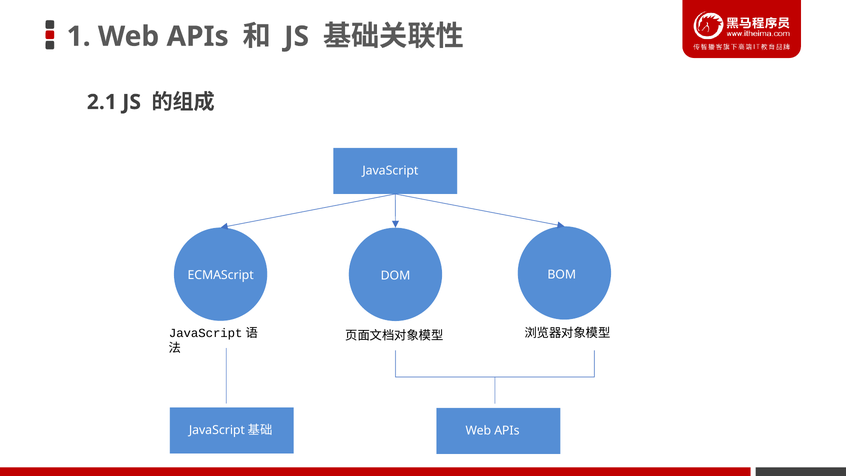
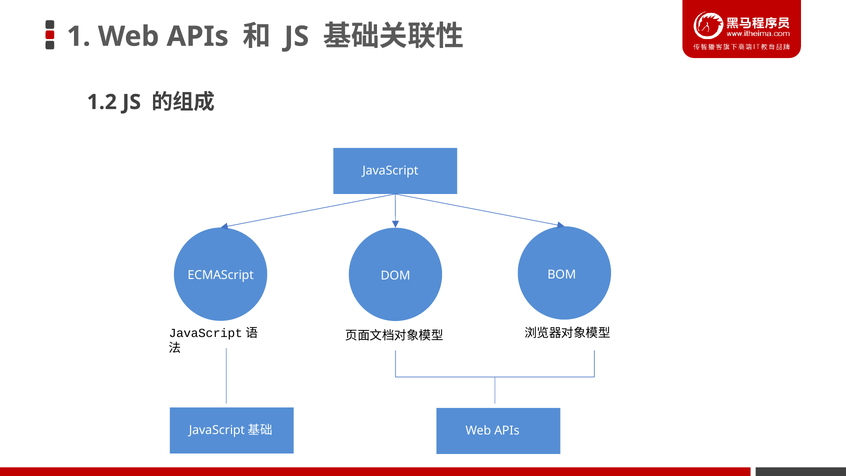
2.1: 2.1 -> 1.2
